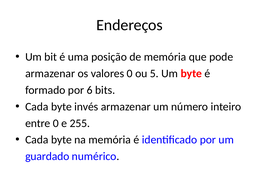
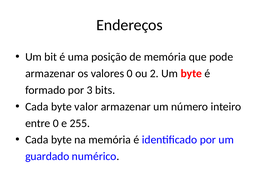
5: 5 -> 2
6: 6 -> 3
invés: invés -> valor
